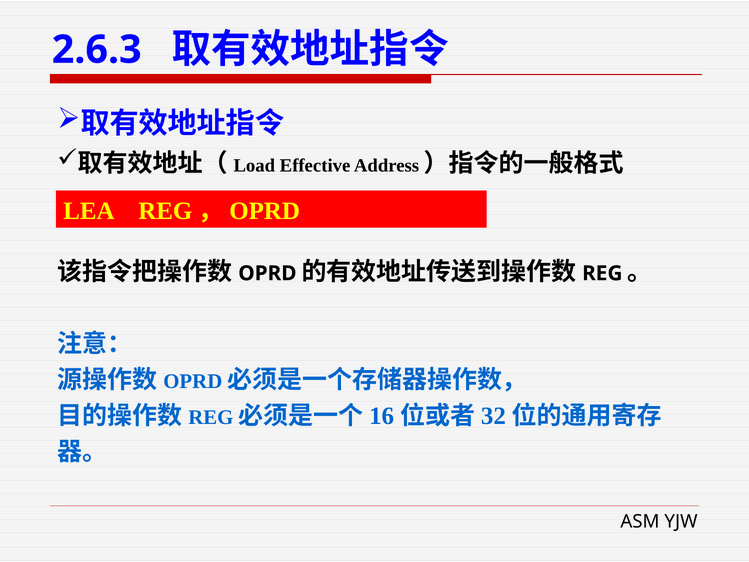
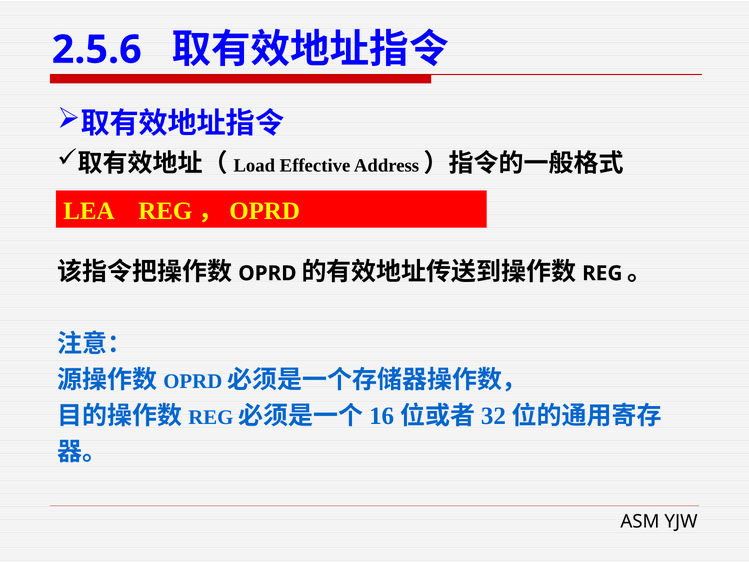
2.6.3: 2.6.3 -> 2.5.6
